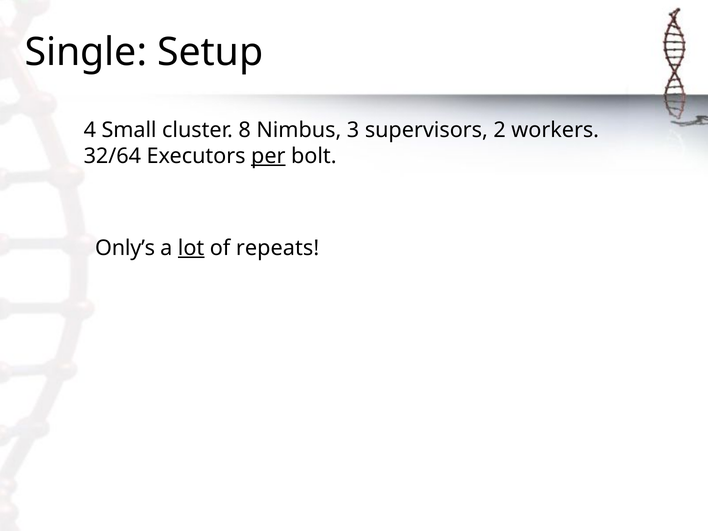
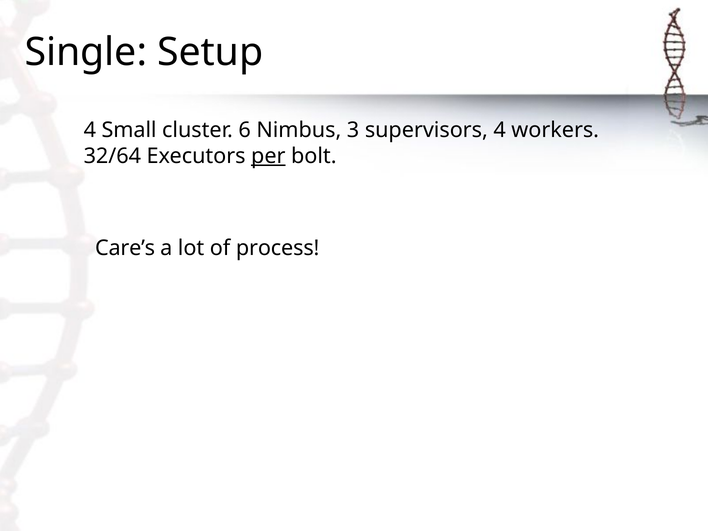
8: 8 -> 6
supervisors 2: 2 -> 4
Only’s: Only’s -> Care’s
lot underline: present -> none
repeats: repeats -> process
